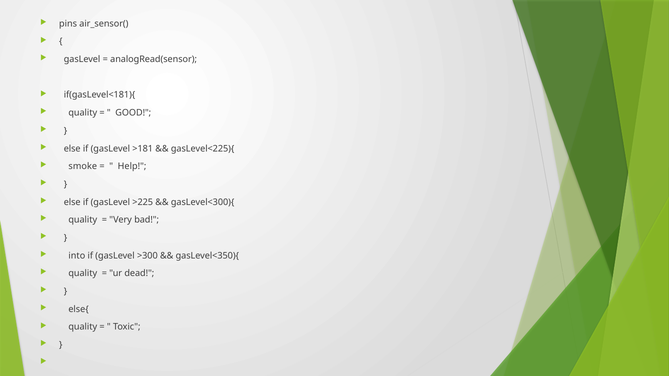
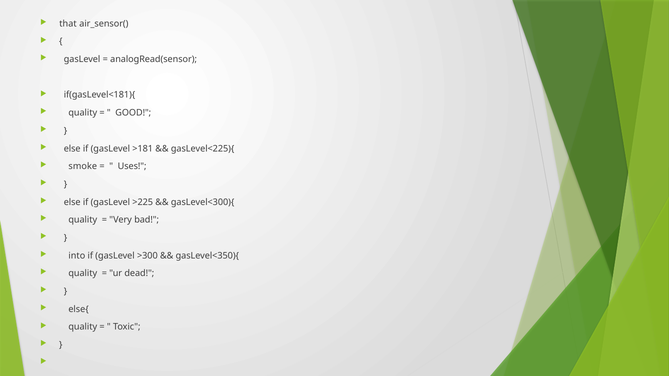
pins: pins -> that
Help: Help -> Uses
